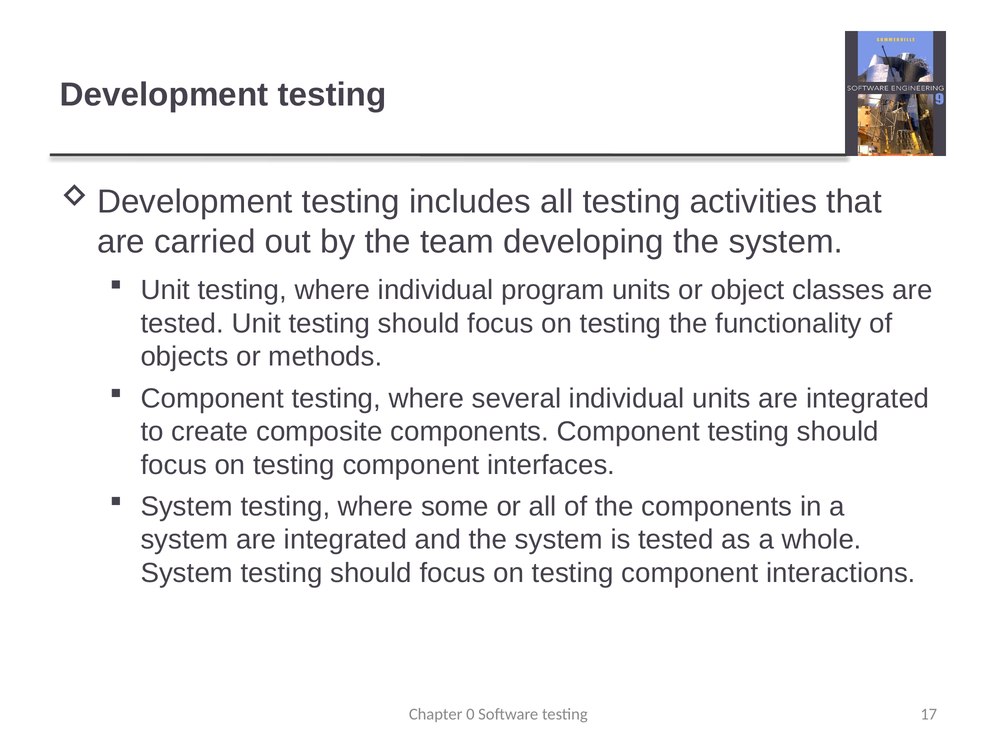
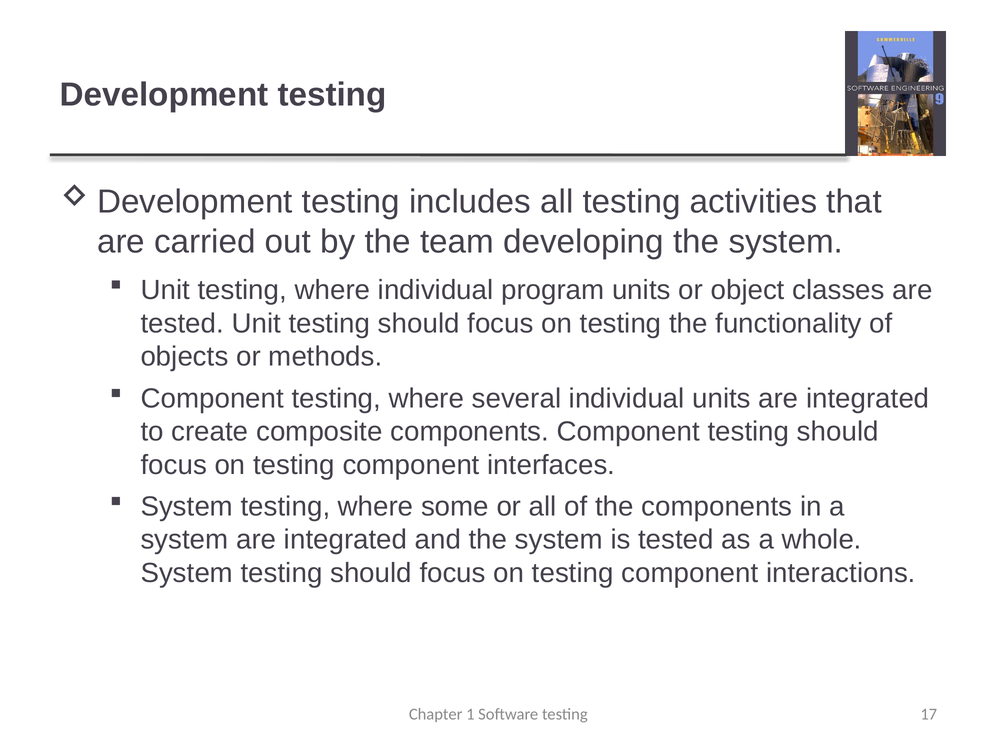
0: 0 -> 1
